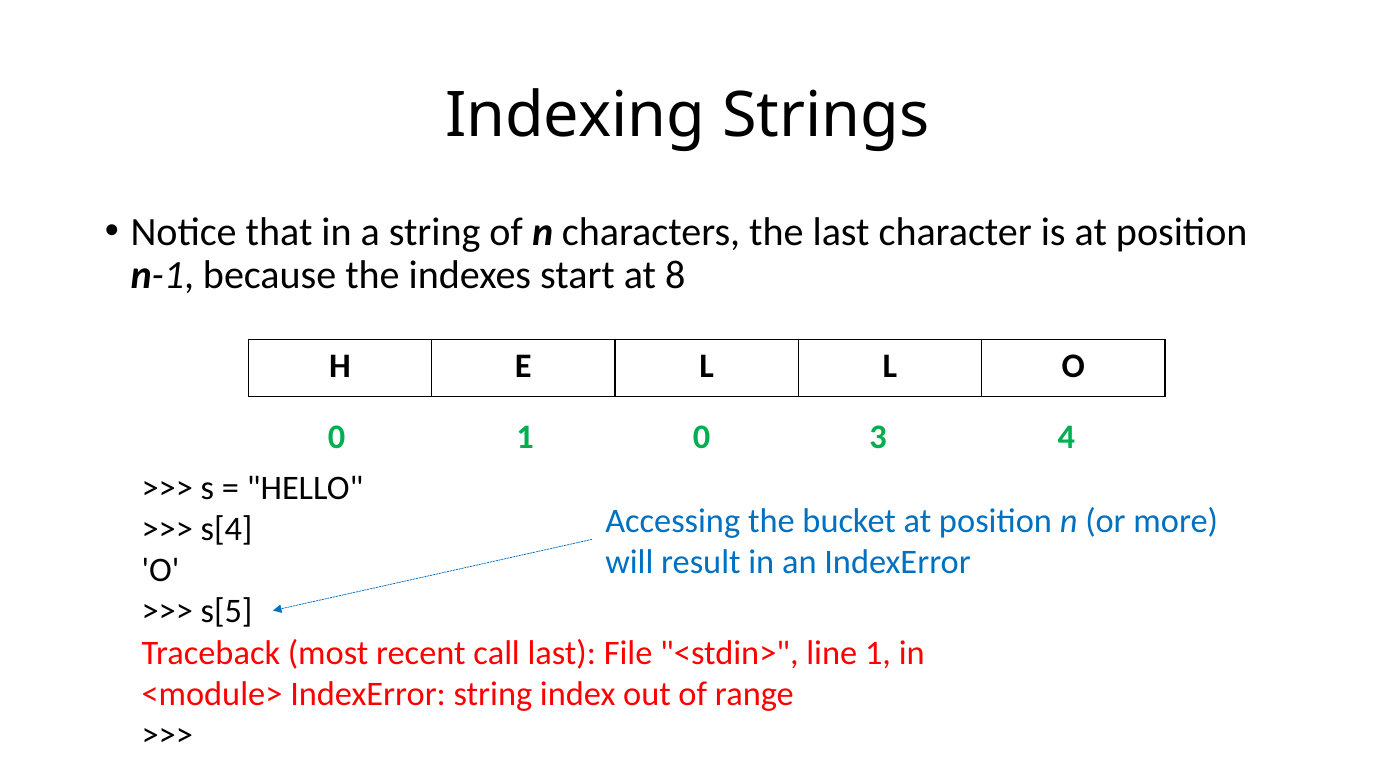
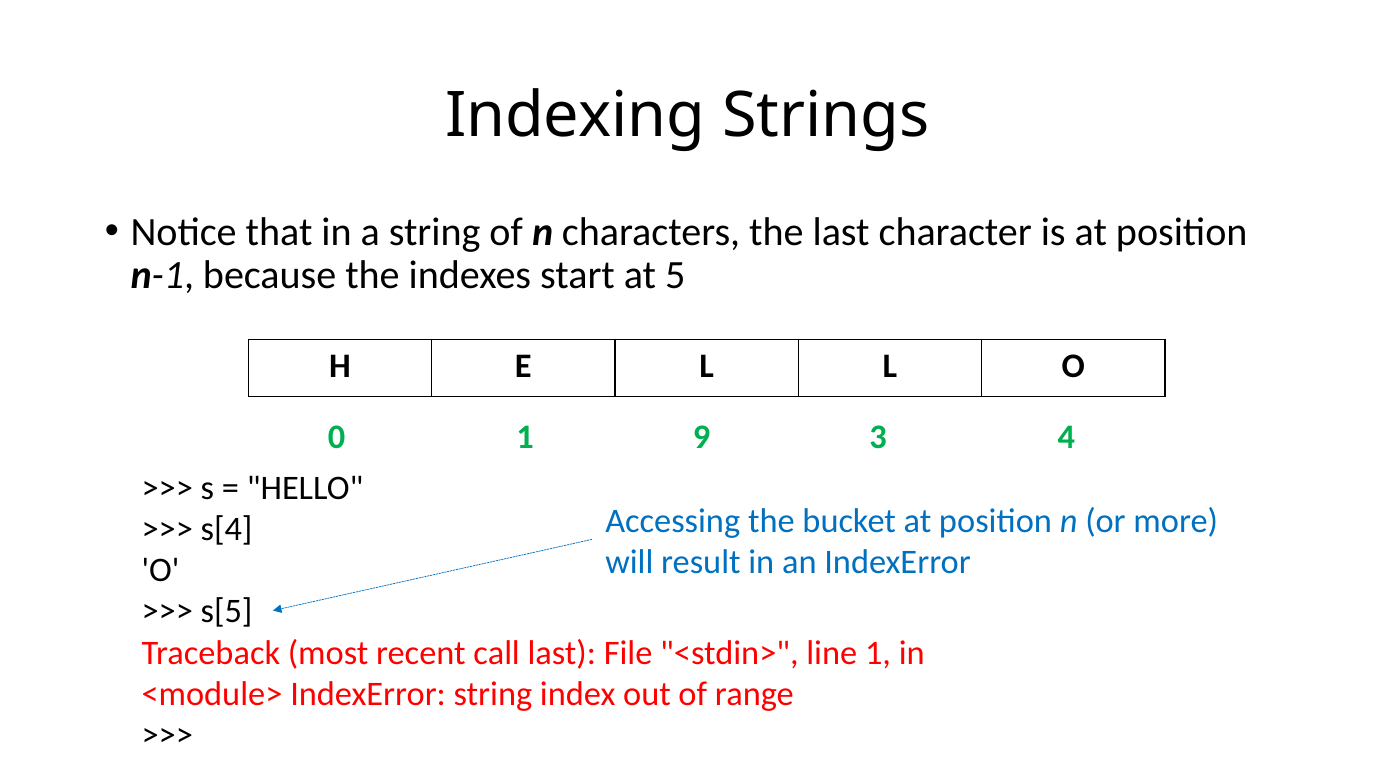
8: 8 -> 5
1 0: 0 -> 9
